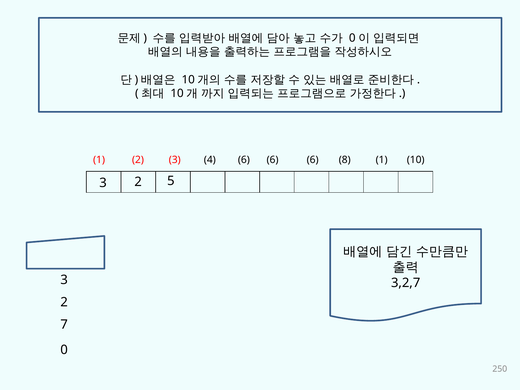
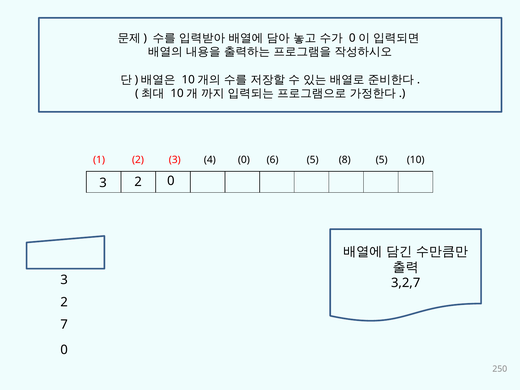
4 6: 6 -> 0
6 at (313, 160): 6 -> 5
8 1: 1 -> 5
2 5: 5 -> 0
